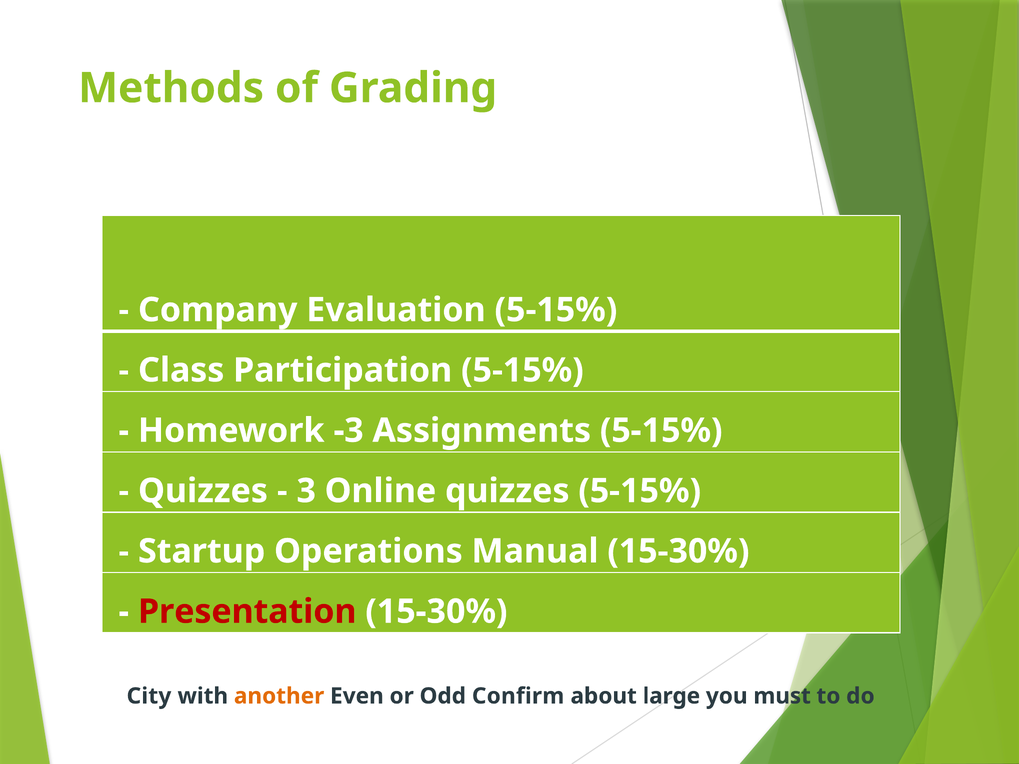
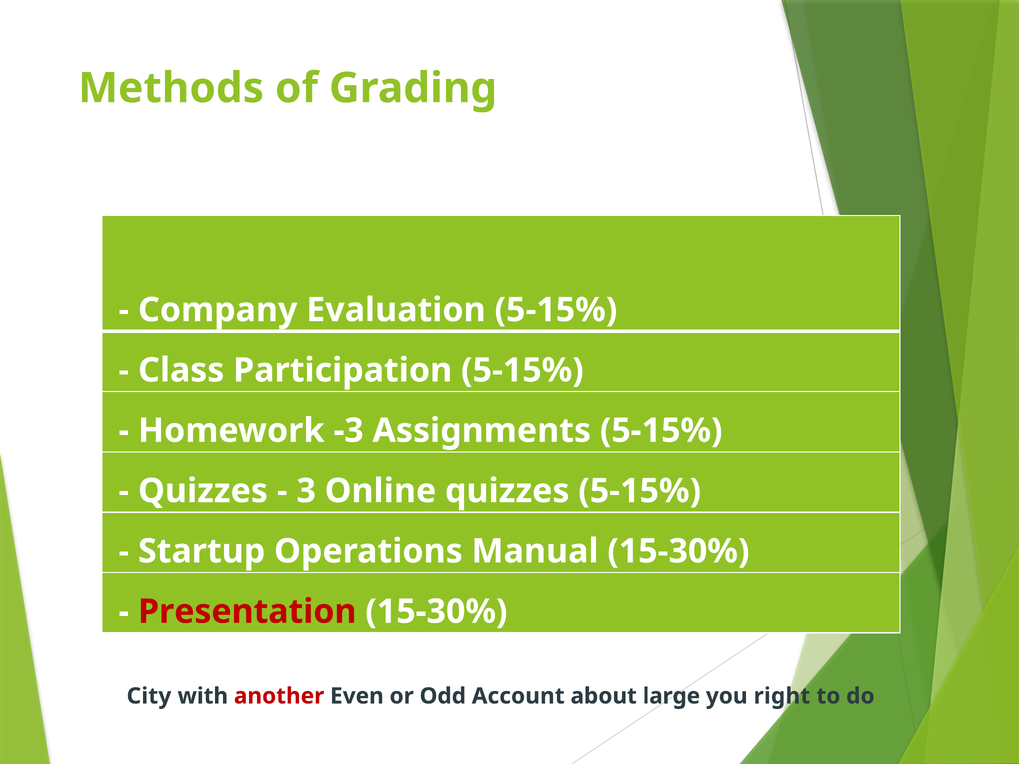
another colour: orange -> red
Confirm: Confirm -> Account
must: must -> right
